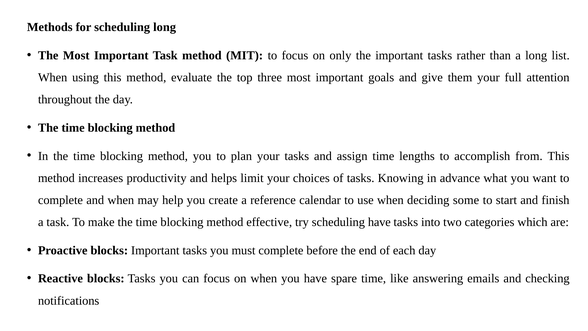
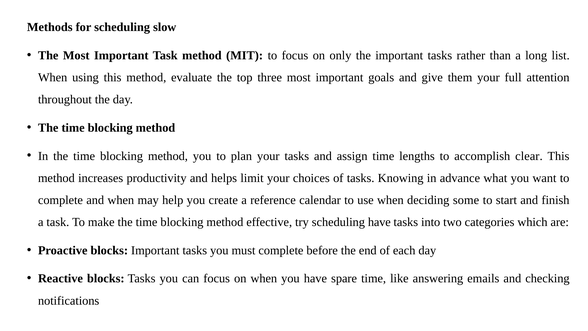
scheduling long: long -> slow
from: from -> clear
